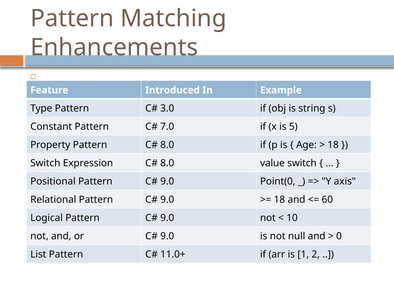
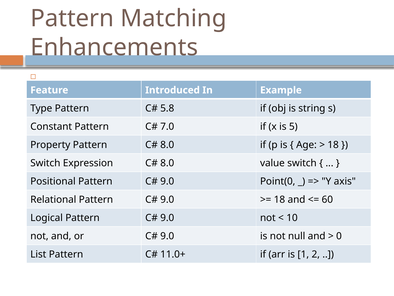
3.0: 3.0 -> 5.8
